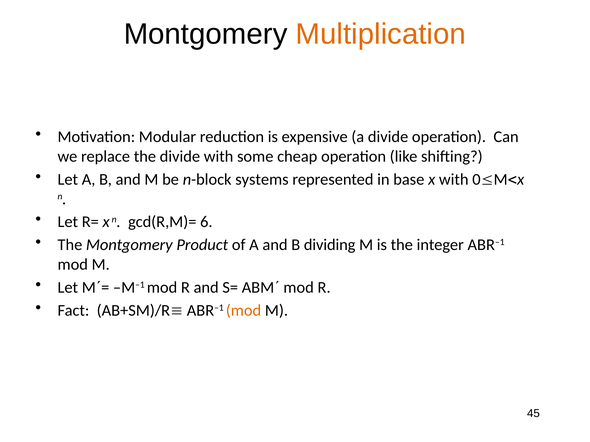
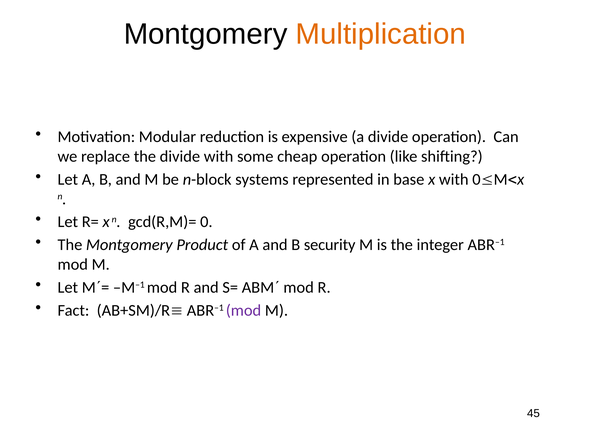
6: 6 -> 0
dividing: dividing -> security
mod at (244, 311) colour: orange -> purple
